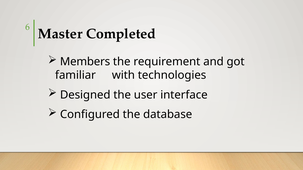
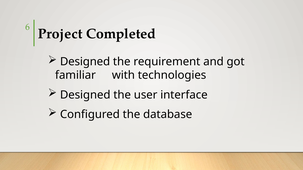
Master: Master -> Project
Members at (85, 62): Members -> Designed
